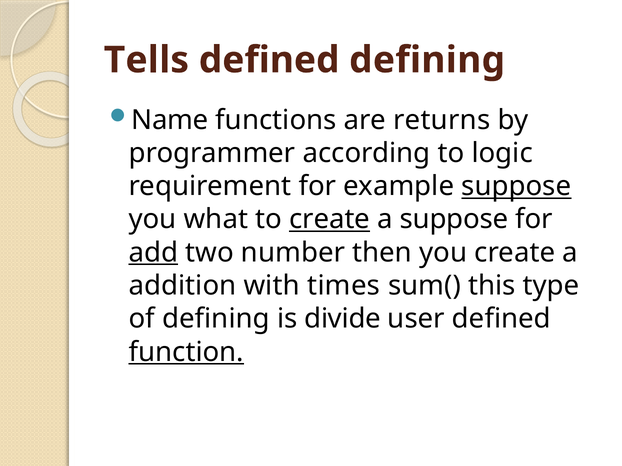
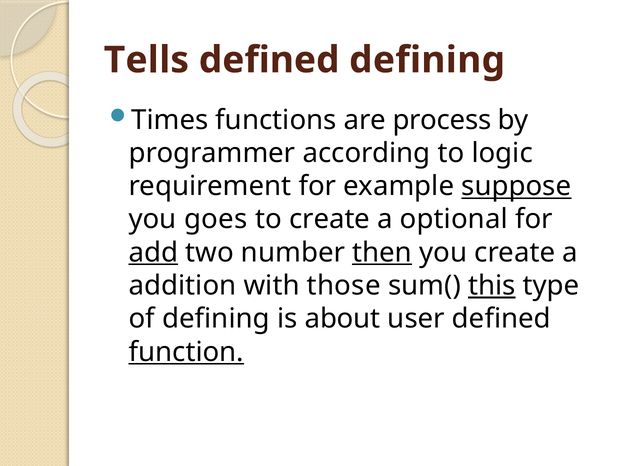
Name: Name -> Times
returns: returns -> process
what: what -> goes
create at (330, 220) underline: present -> none
a suppose: suppose -> optional
then underline: none -> present
times: times -> those
this underline: none -> present
divide: divide -> about
